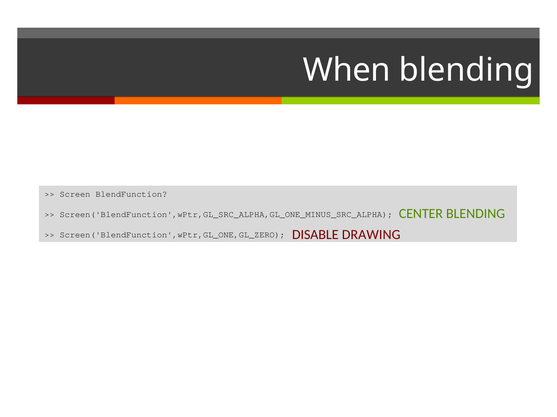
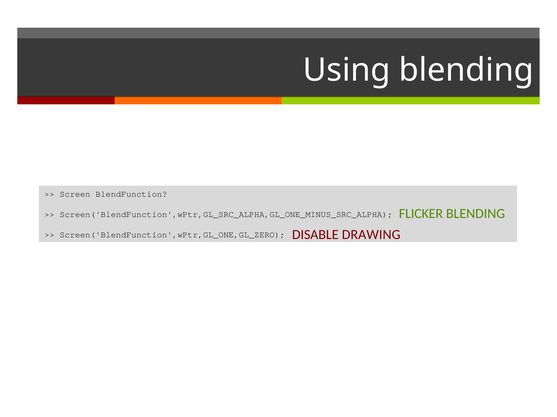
When: When -> Using
CENTER: CENTER -> FLICKER
